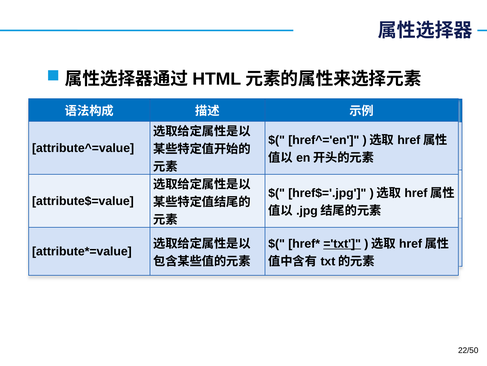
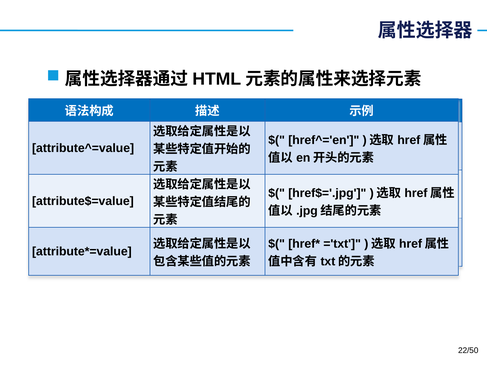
='txt underline: present -> none
